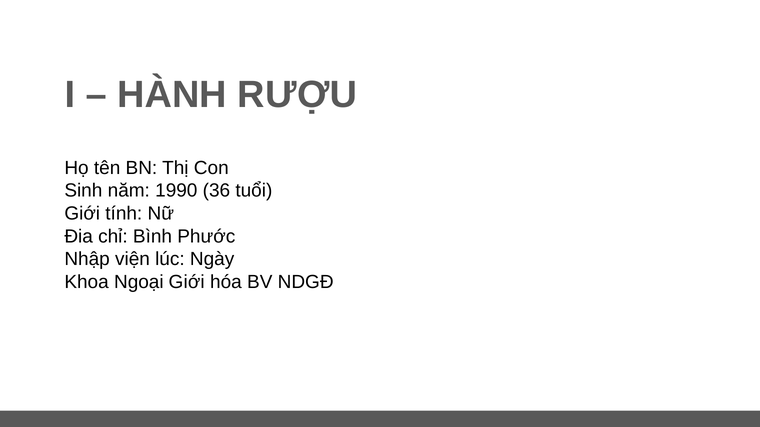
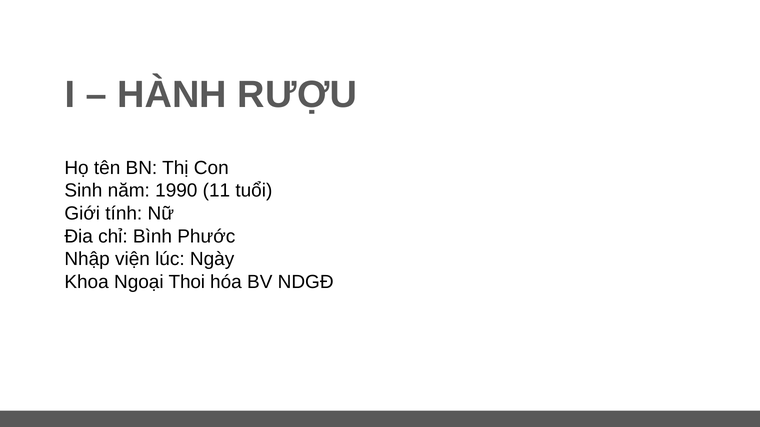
36: 36 -> 11
Ngoại Giới: Giới -> Thoi
